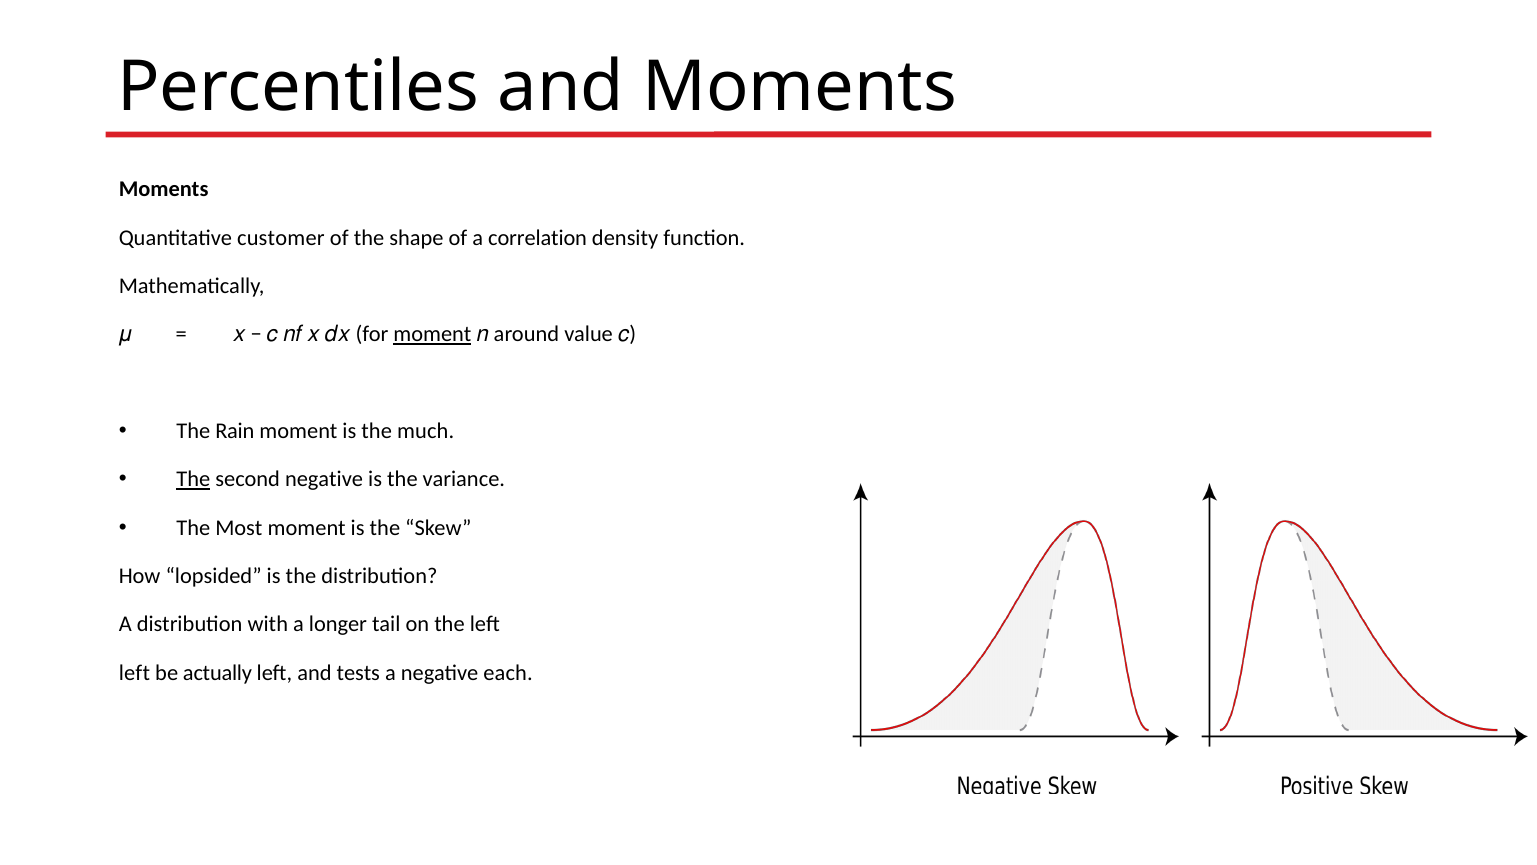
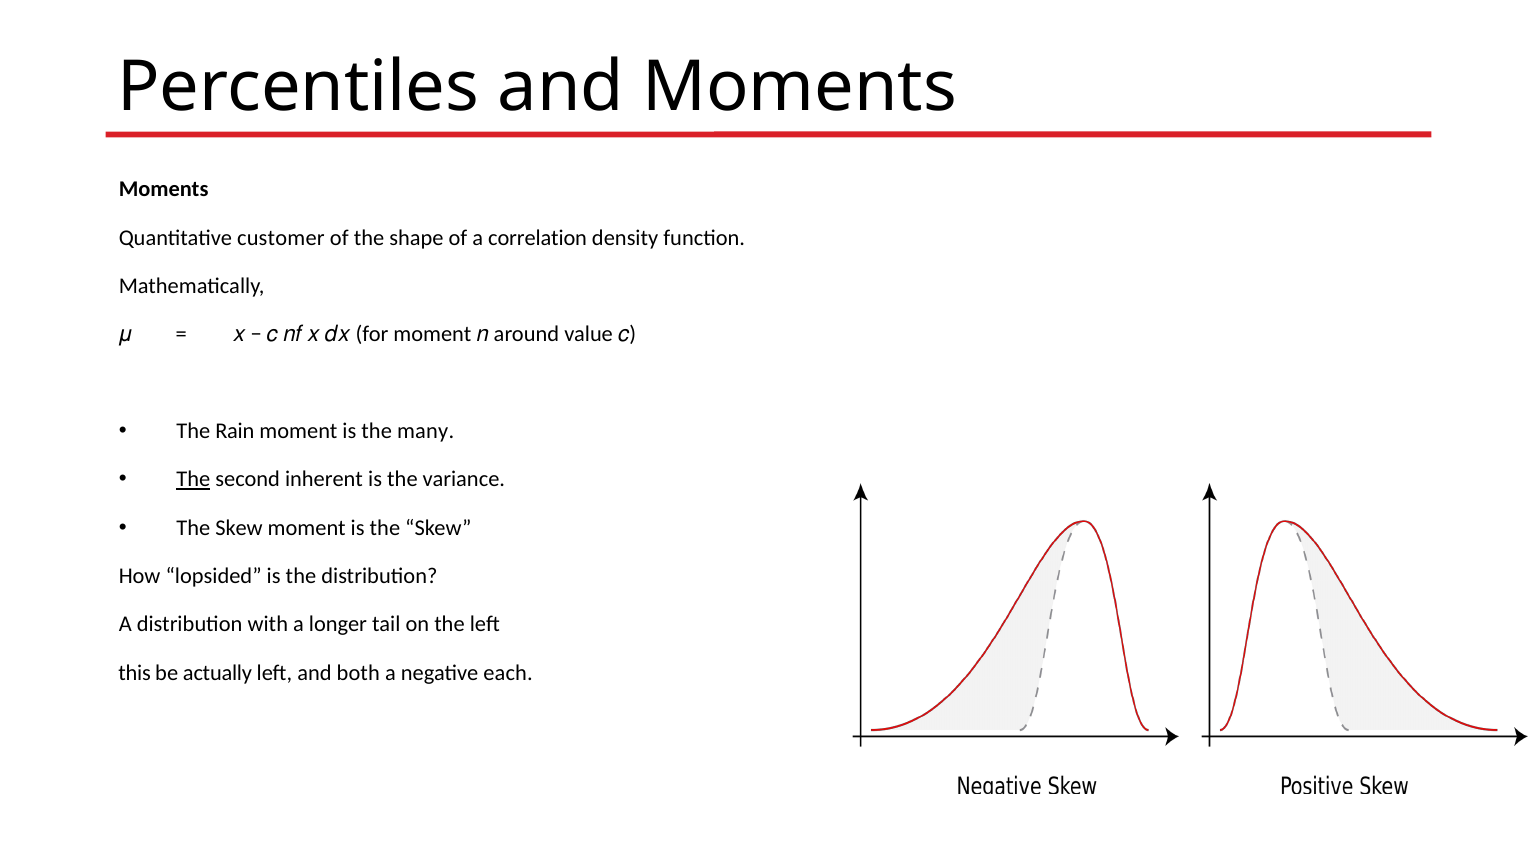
moment at (432, 334) underline: present -> none
much: much -> many
second negative: negative -> inherent
Most at (239, 528): Most -> Skew
left at (134, 673): left -> this
tests: tests -> both
